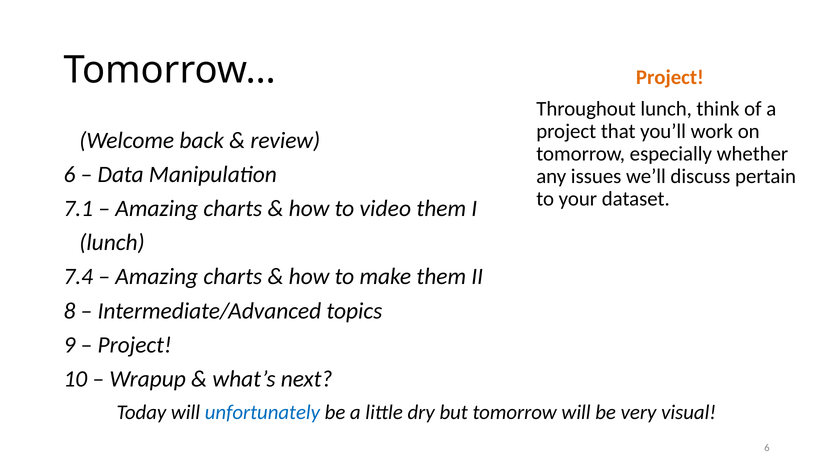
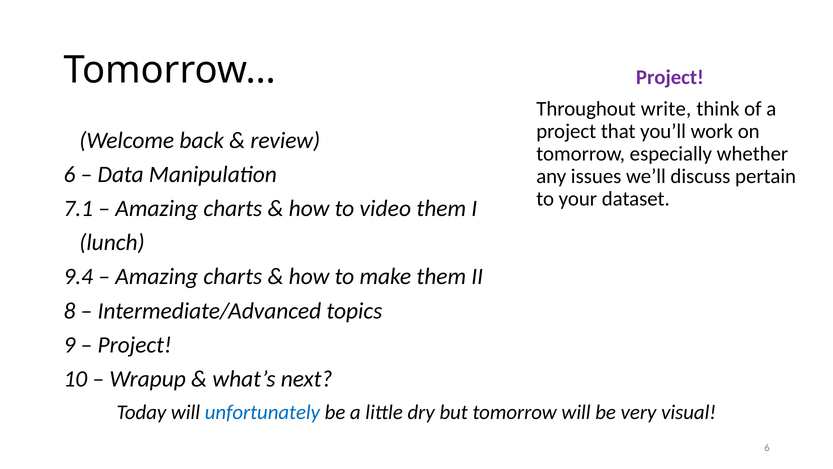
Project at (670, 77) colour: orange -> purple
Throughout lunch: lunch -> write
7.4: 7.4 -> 9.4
